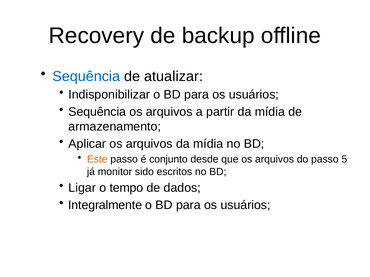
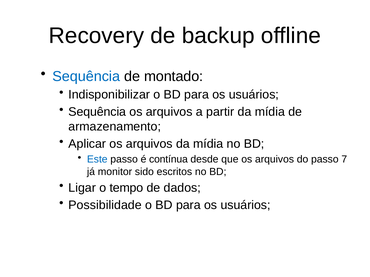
atualizar: atualizar -> montado
Este colour: orange -> blue
conjunto: conjunto -> contínua
5: 5 -> 7
Integralmente: Integralmente -> Possibilidade
